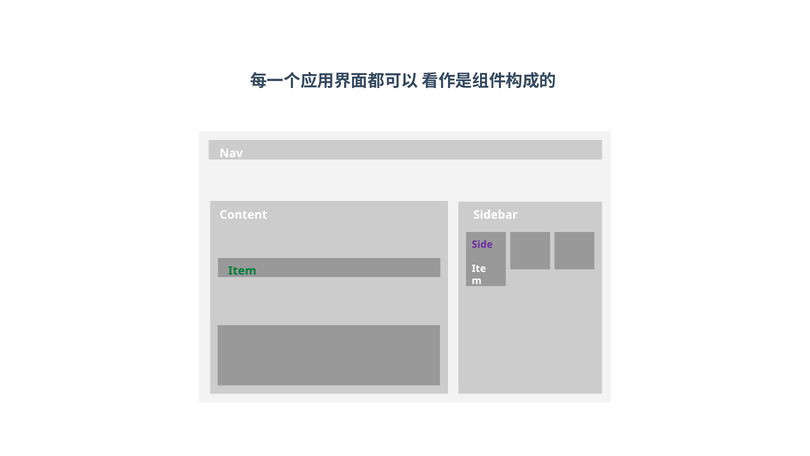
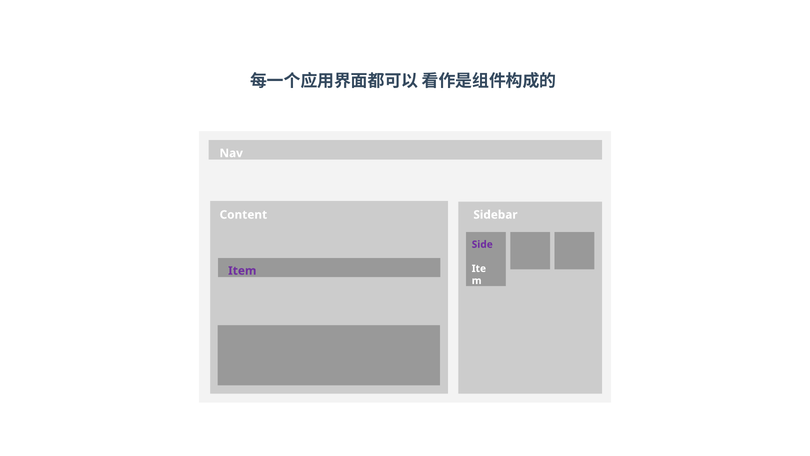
Item colour: green -> purple
